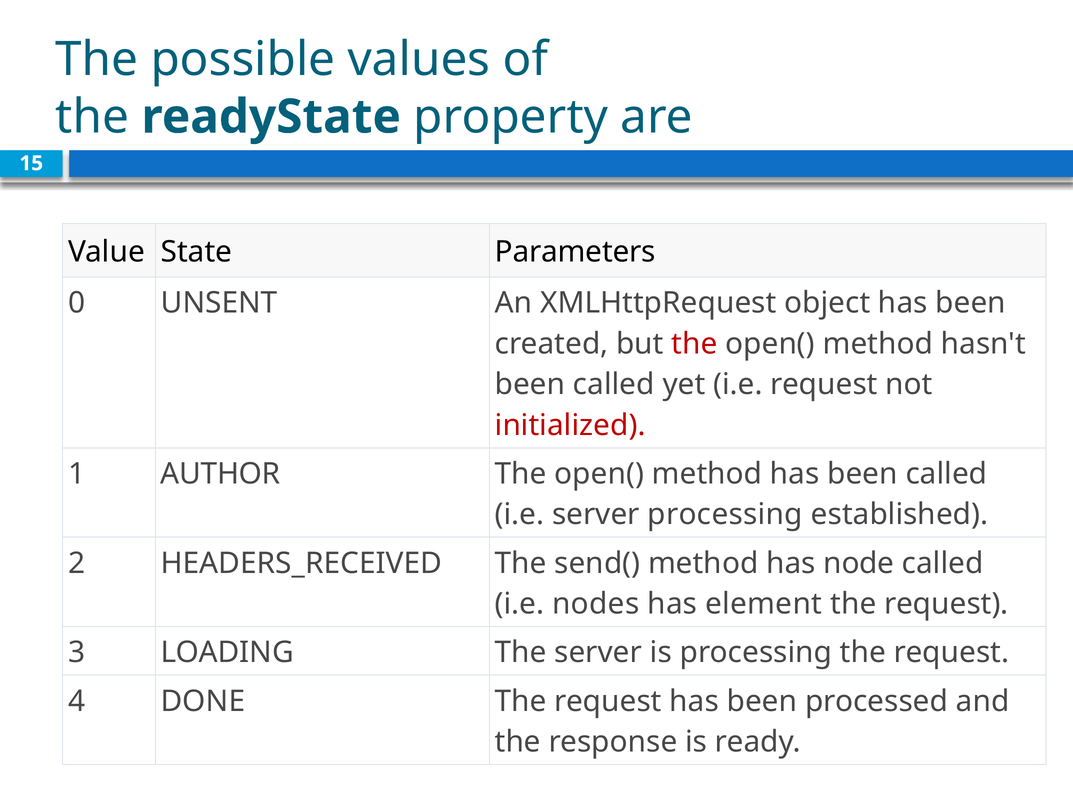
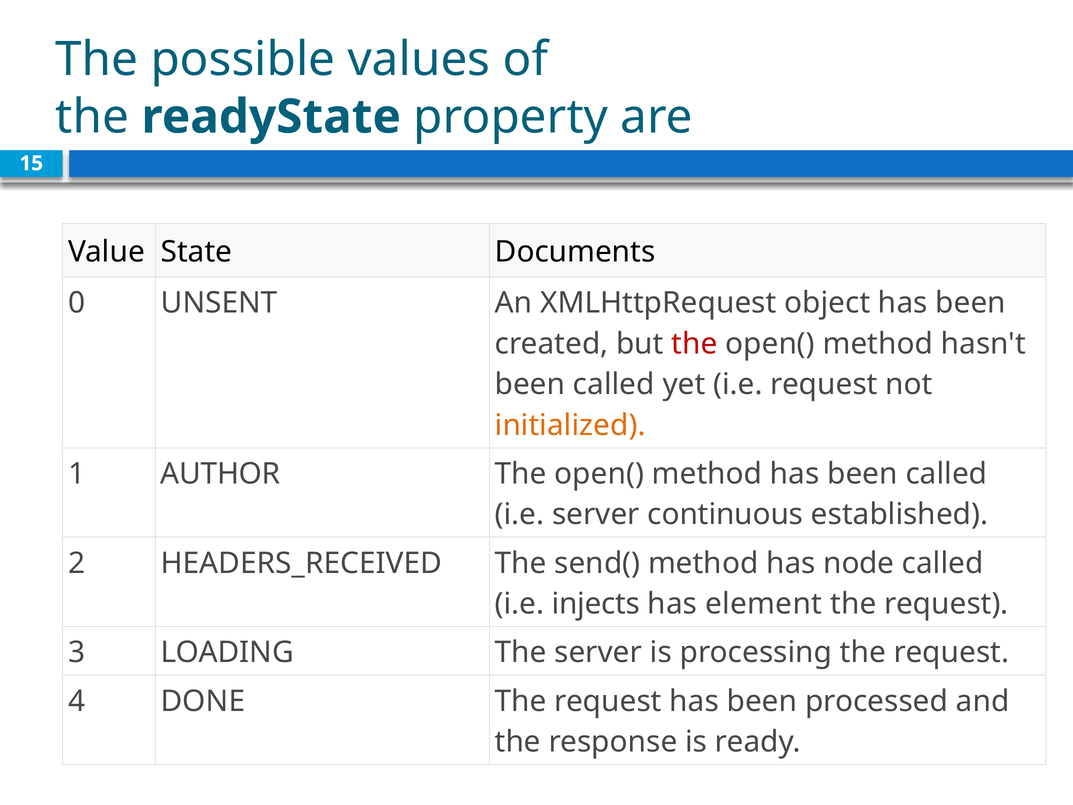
Parameters: Parameters -> Documents
initialized colour: red -> orange
server processing: processing -> continuous
nodes: nodes -> injects
